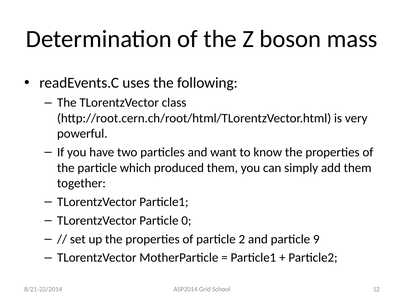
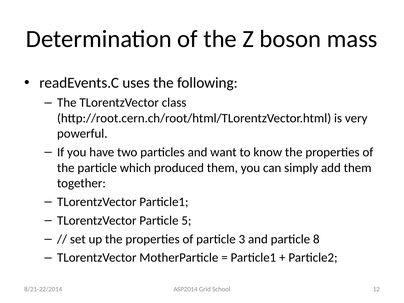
0: 0 -> 5
2: 2 -> 3
9: 9 -> 8
